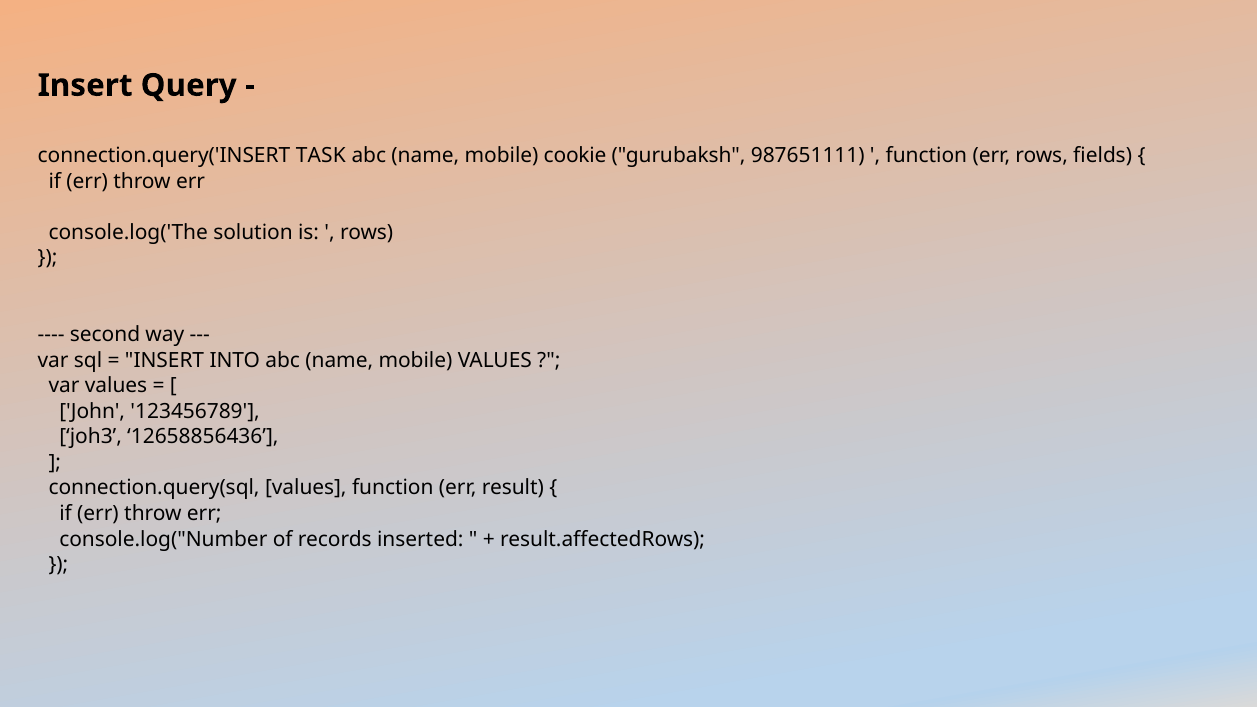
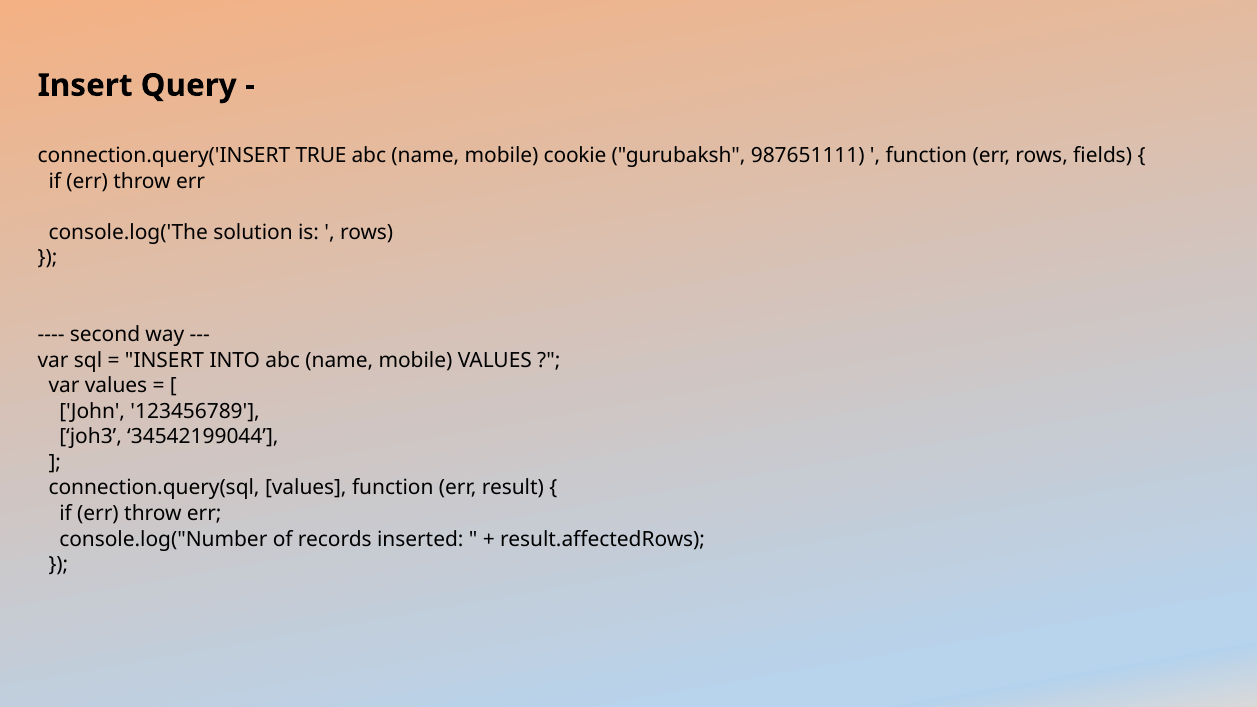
TASK: TASK -> TRUE
12658856436: 12658856436 -> 34542199044
